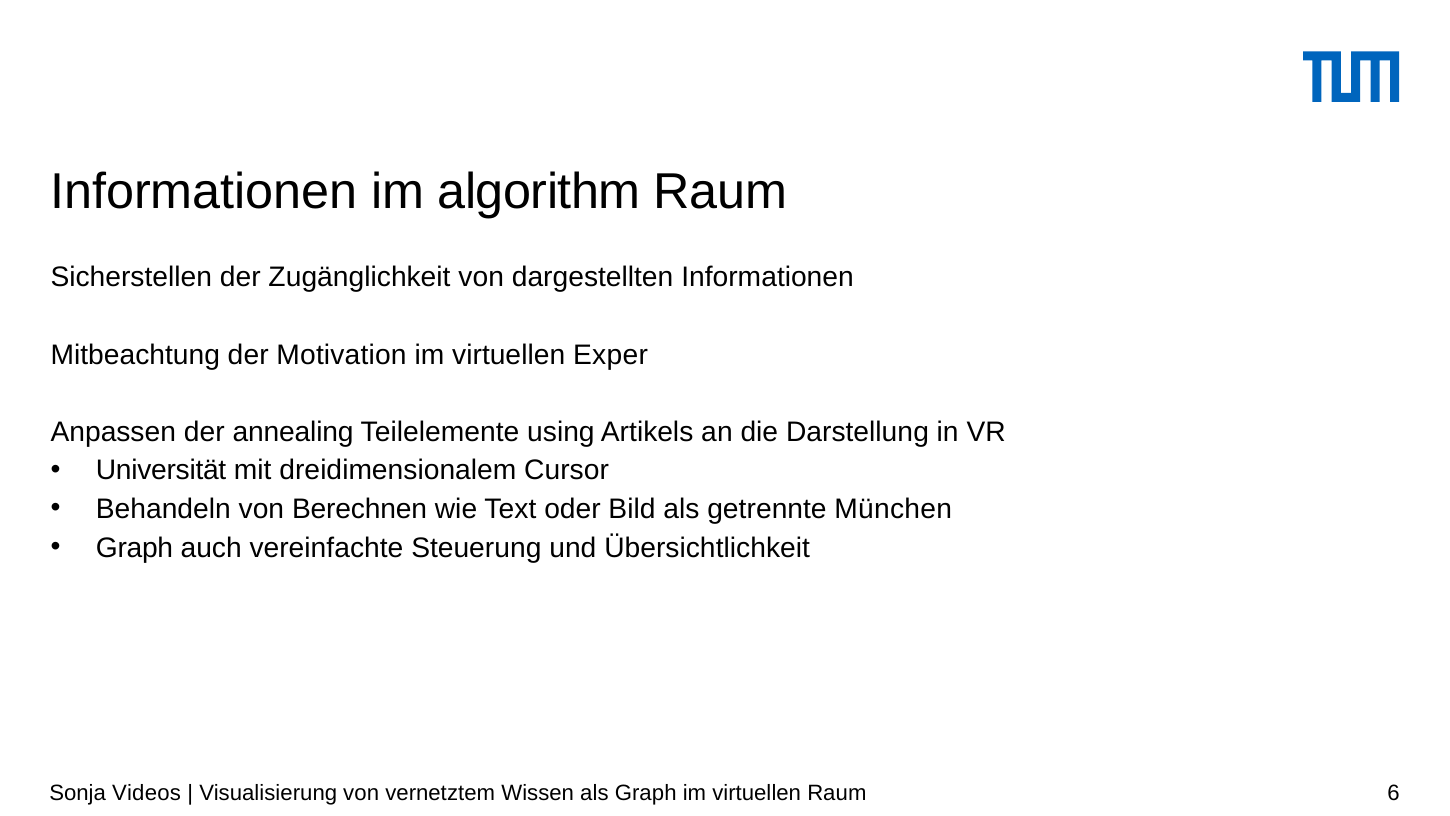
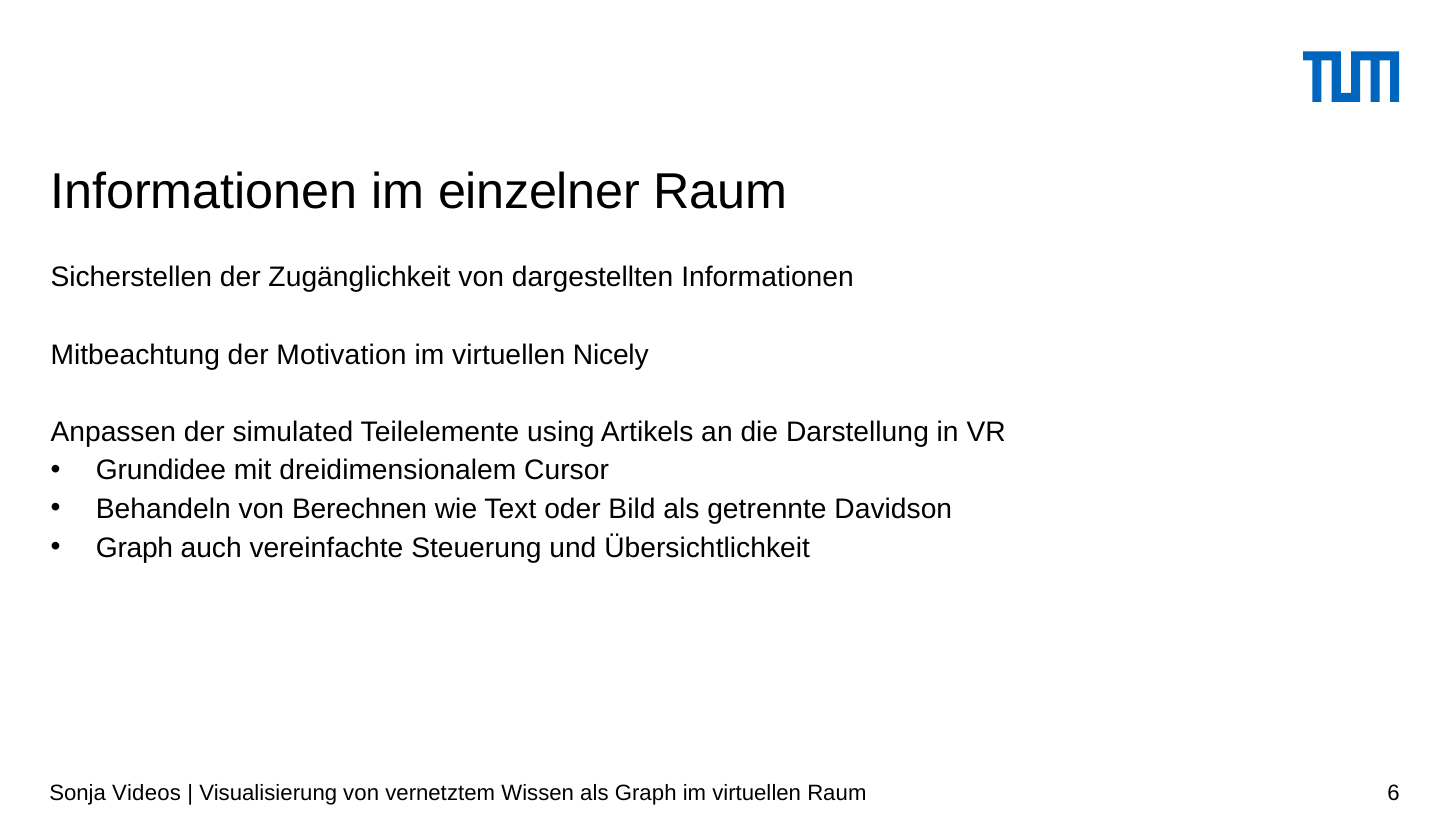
algorithm: algorithm -> einzelner
Exper: Exper -> Nicely
annealing: annealing -> simulated
Universität: Universität -> Grundidee
München: München -> Davidson
